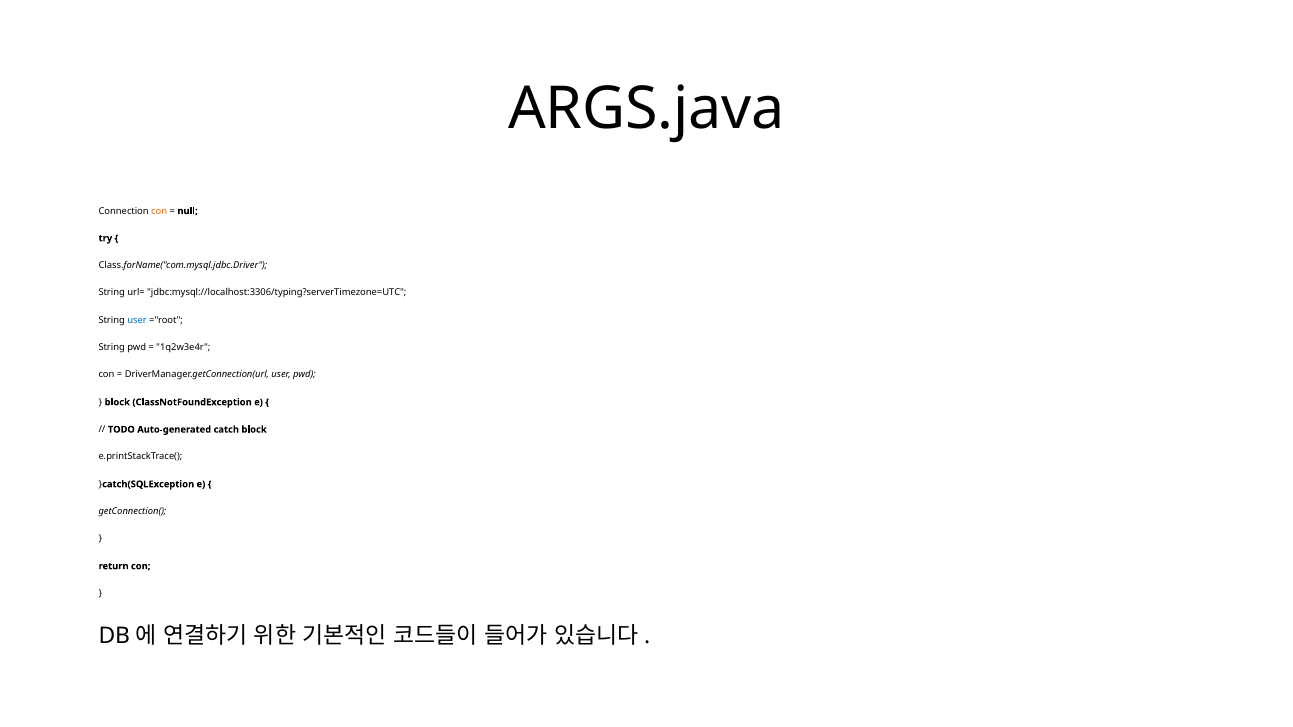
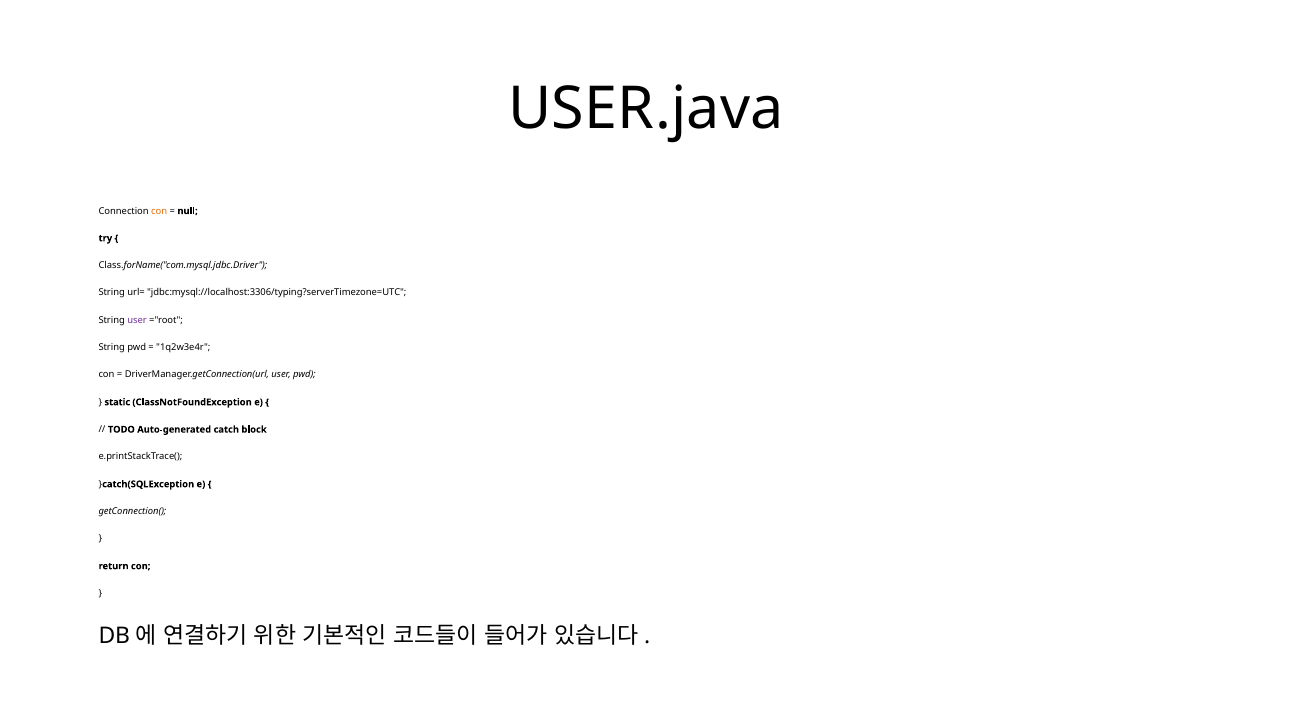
ARGS.java: ARGS.java -> USER.java
user at (137, 320) colour: blue -> purple
block at (117, 402): block -> static
